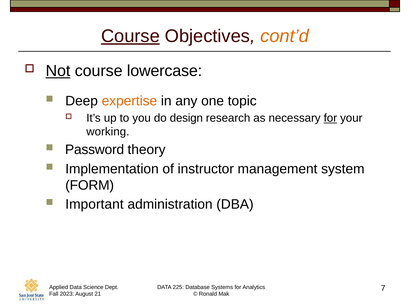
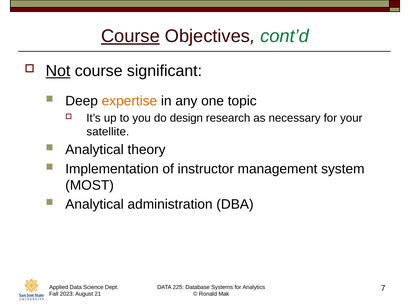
cont’d colour: orange -> green
lowercase: lowercase -> significant
for at (330, 118) underline: present -> none
working: working -> satellite
Password at (95, 149): Password -> Analytical
FORM: FORM -> MOST
Important at (94, 204): Important -> Analytical
